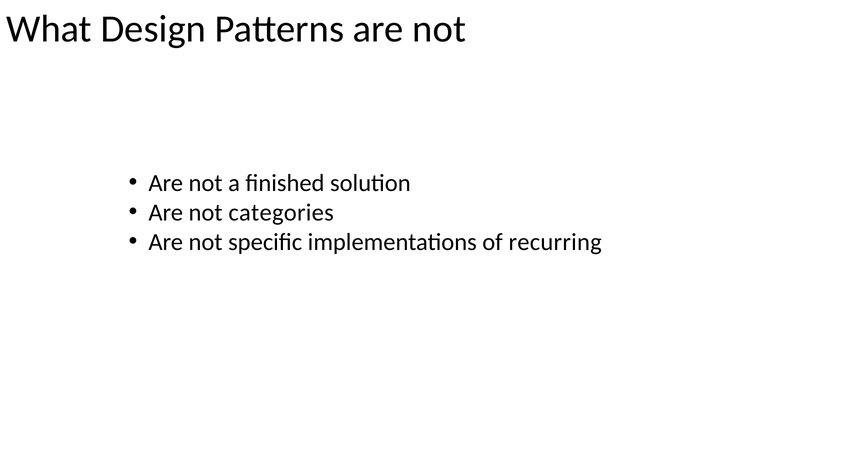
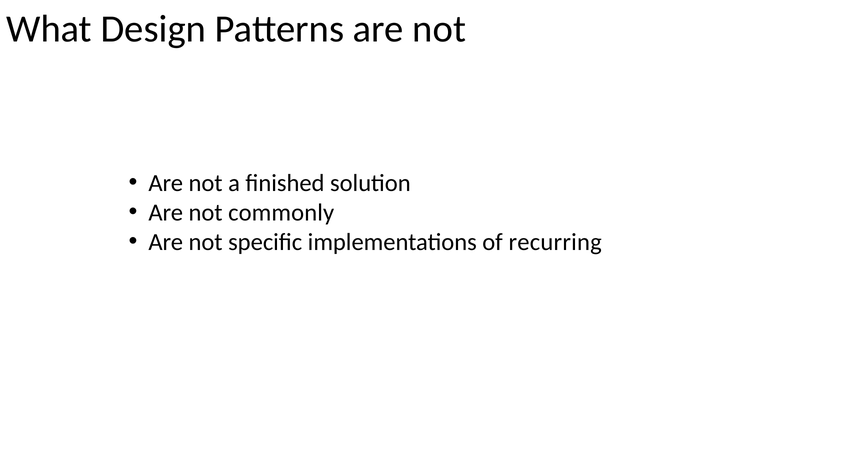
categories: categories -> commonly
